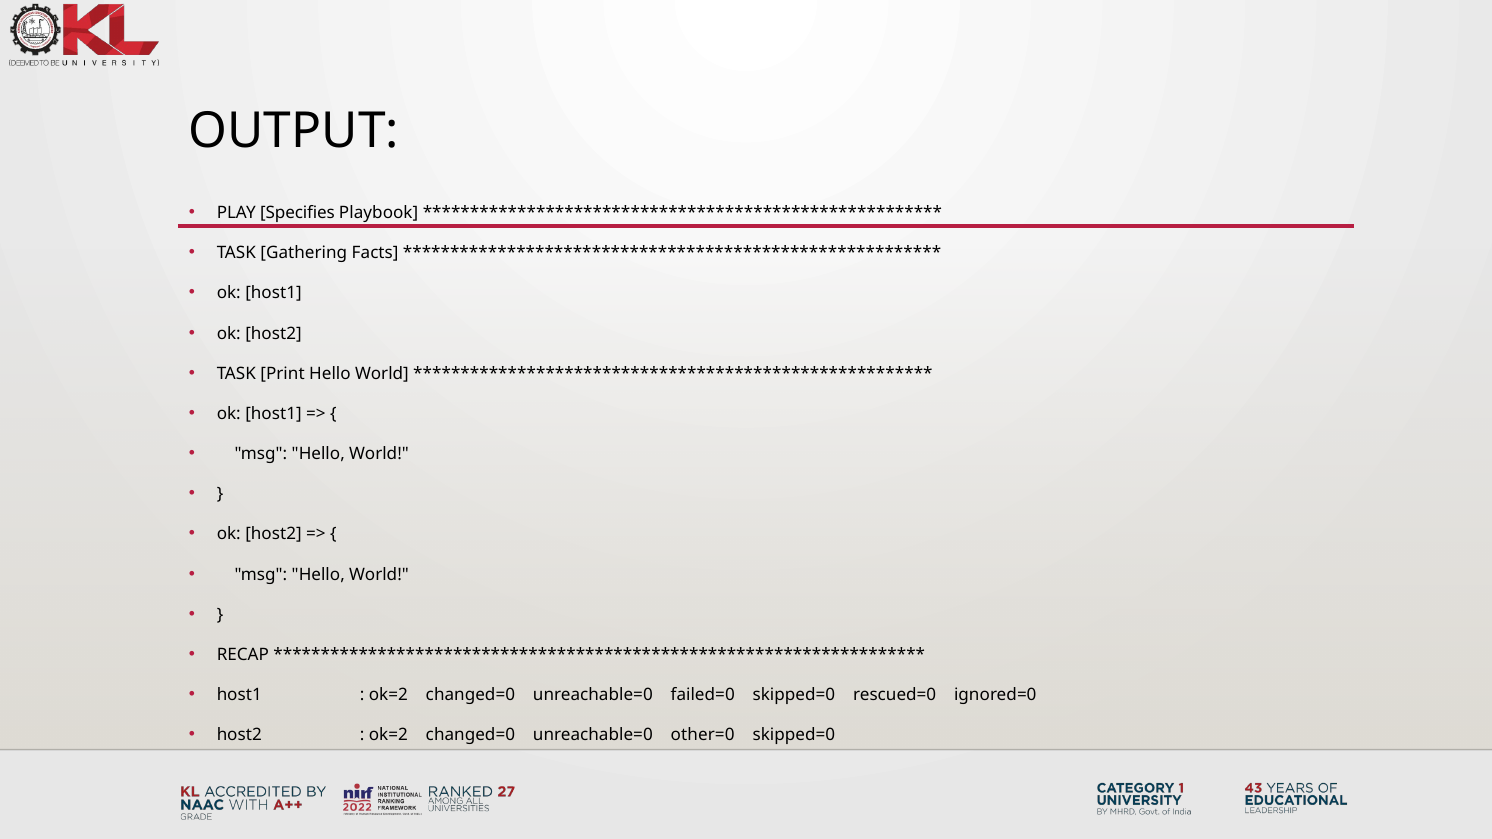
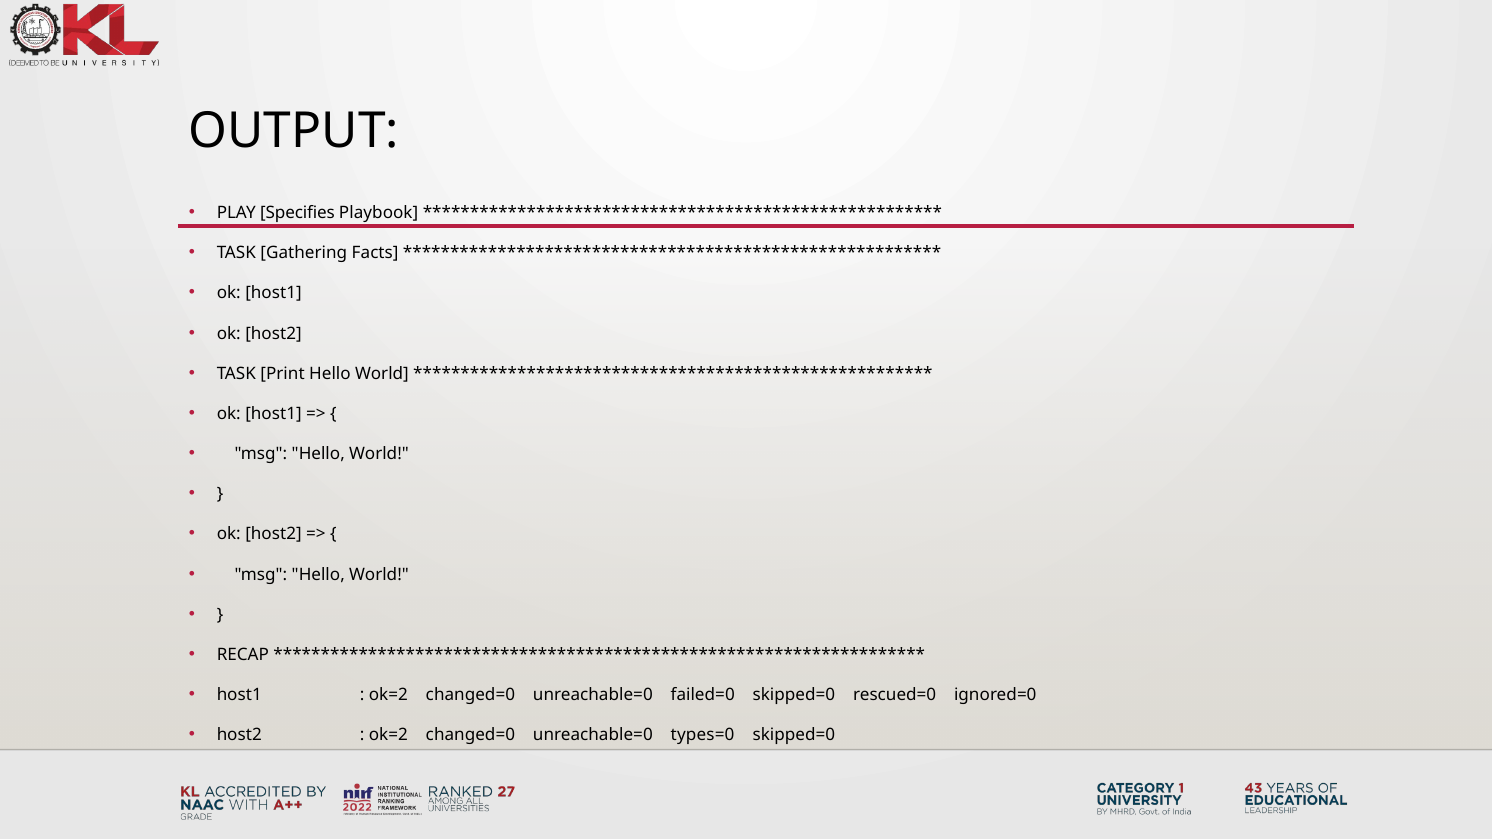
other=0: other=0 -> types=0
